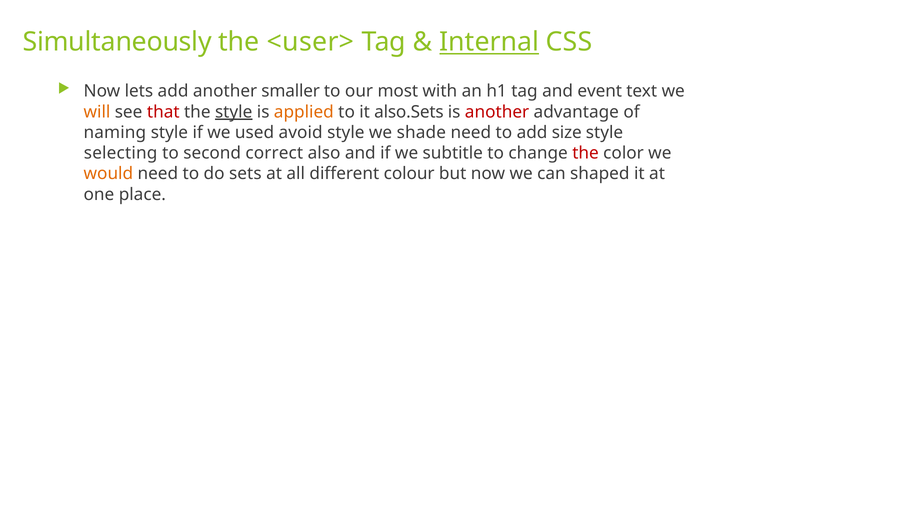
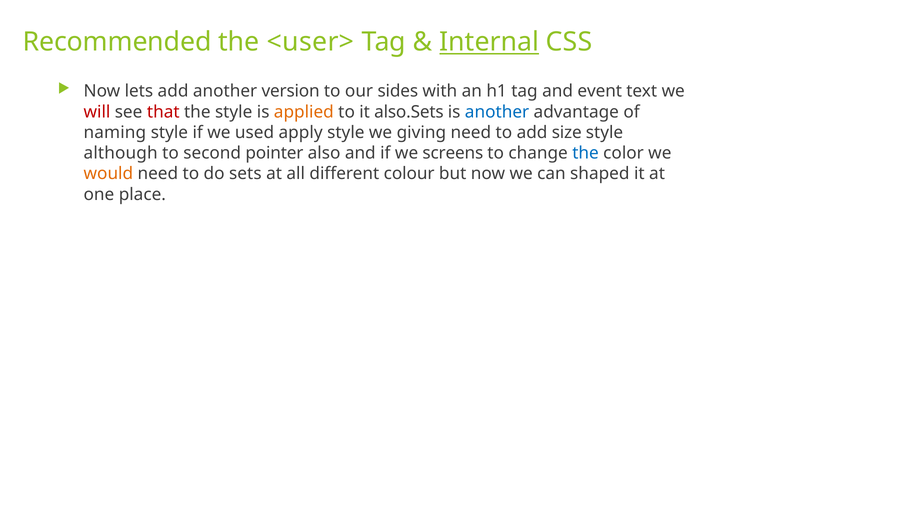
Simultaneously: Simultaneously -> Recommended
smaller: smaller -> version
most: most -> sides
will colour: orange -> red
style at (234, 112) underline: present -> none
another at (497, 112) colour: red -> blue
avoid: avoid -> apply
shade: shade -> giving
selecting: selecting -> although
correct: correct -> pointer
subtitle: subtitle -> screens
the at (586, 153) colour: red -> blue
